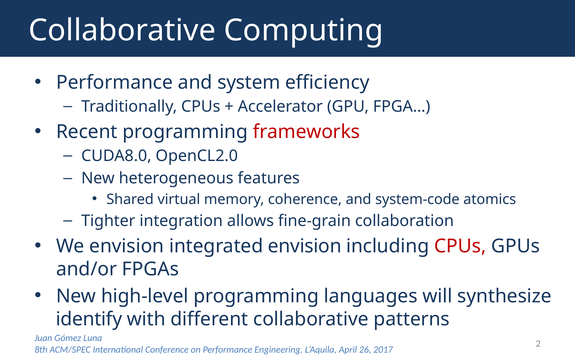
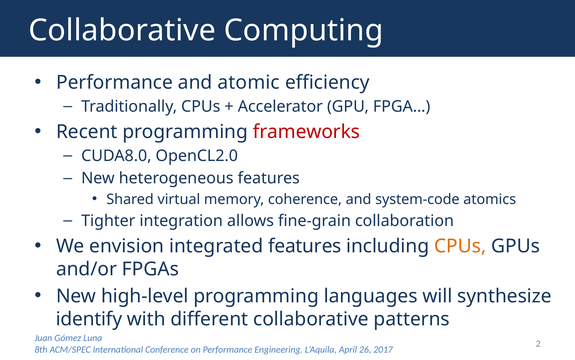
system: system -> atomic
integrated envision: envision -> features
CPUs at (460, 246) colour: red -> orange
